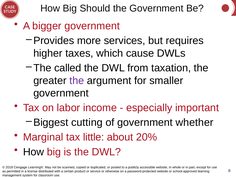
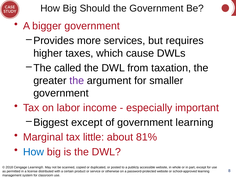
Biggest cutting: cutting -> except
government whether: whether -> learning
20%: 20% -> 81%
How at (34, 152) colour: black -> blue
